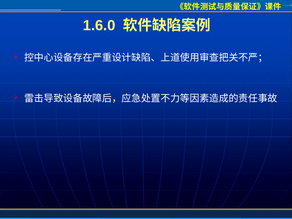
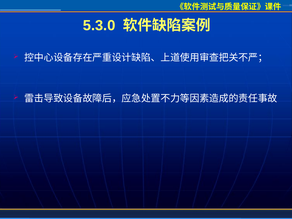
1.6.0: 1.6.0 -> 5.3.0
